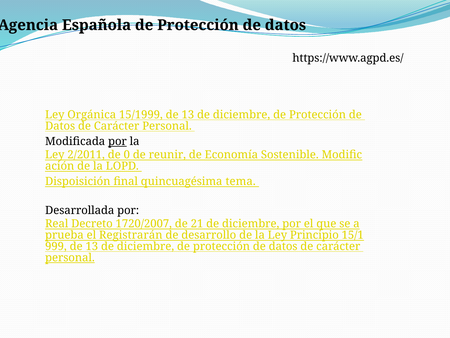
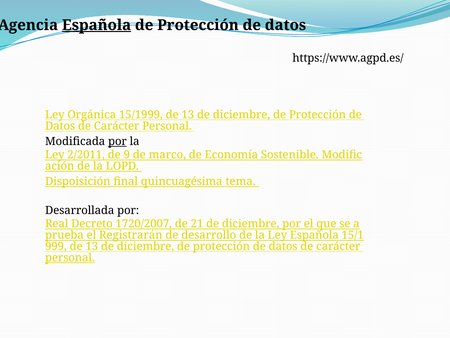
Española at (97, 25) underline: none -> present
0: 0 -> 9
reunir: reunir -> marco
Ley Principio: Principio -> Española
